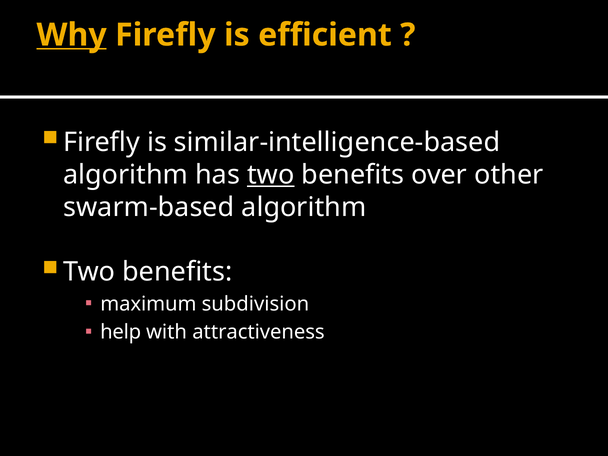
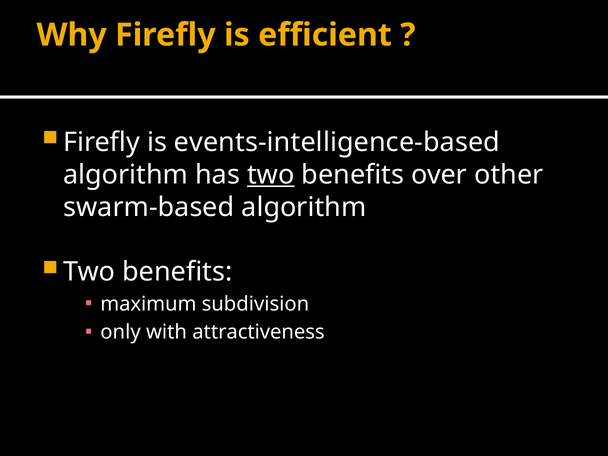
Why underline: present -> none
similar-intelligence-based: similar-intelligence-based -> events-intelligence-based
help: help -> only
